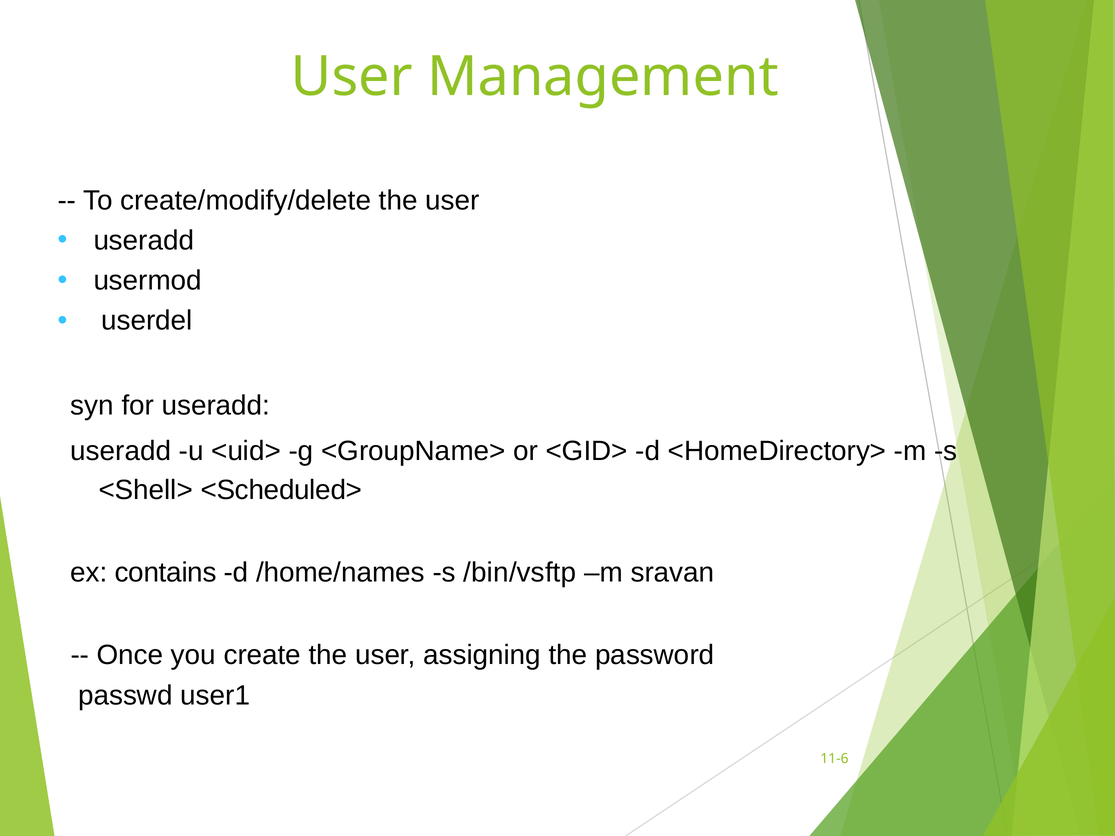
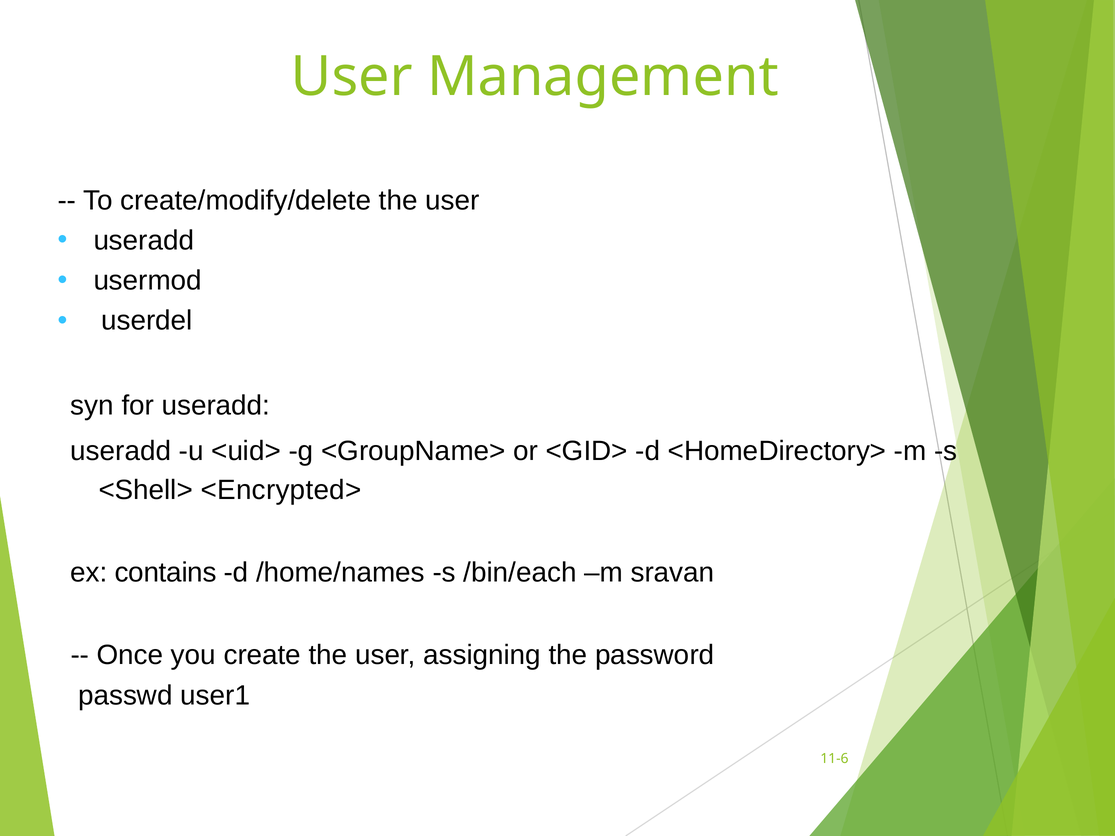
<Scheduled>: <Scheduled> -> <Encrypted>
/bin/vsftp: /bin/vsftp -> /bin/each
